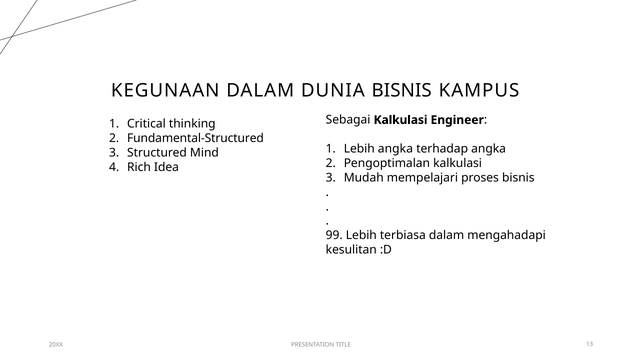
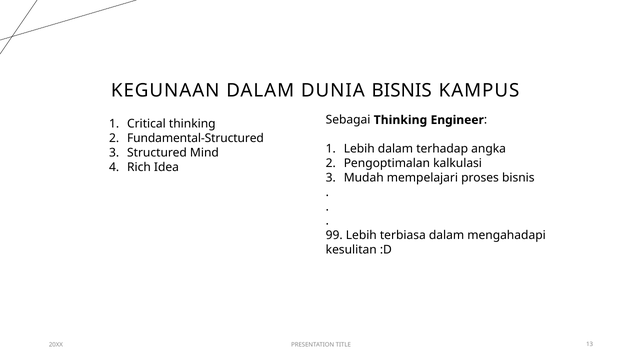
Sebagai Kalkulasi: Kalkulasi -> Thinking
Lebih angka: angka -> dalam
